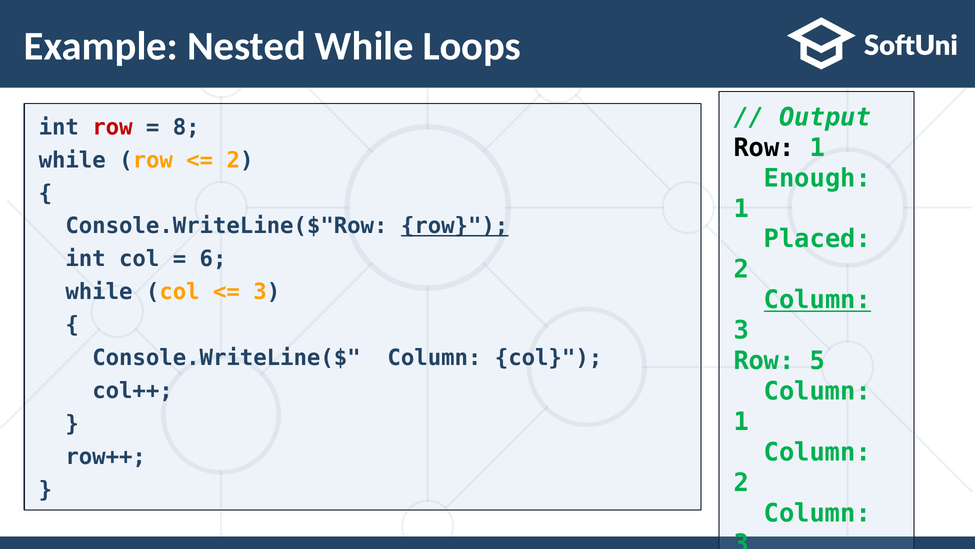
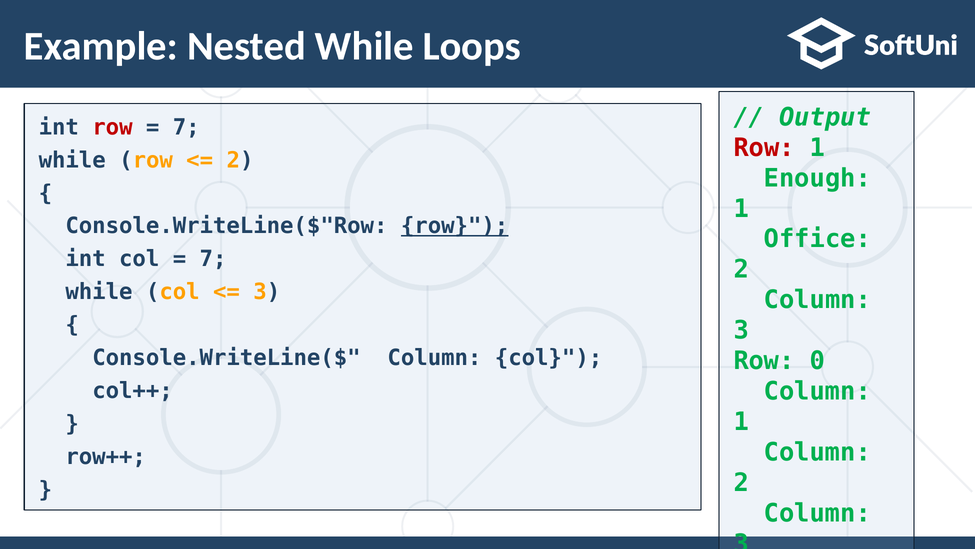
8 at (186, 127): 8 -> 7
Row at (764, 148) colour: black -> red
Placed: Placed -> Office
6 at (213, 259): 6 -> 7
Column at (817, 300) underline: present -> none
5: 5 -> 0
